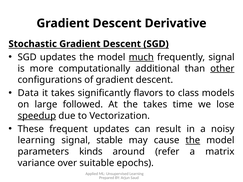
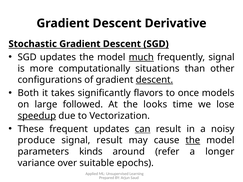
additional: additional -> situations
other underline: present -> none
descent at (154, 80) underline: none -> present
Data: Data -> Both
class: class -> once
the takes: takes -> looks
can underline: none -> present
learning at (36, 140): learning -> produce
signal stable: stable -> result
matrix: matrix -> longer
